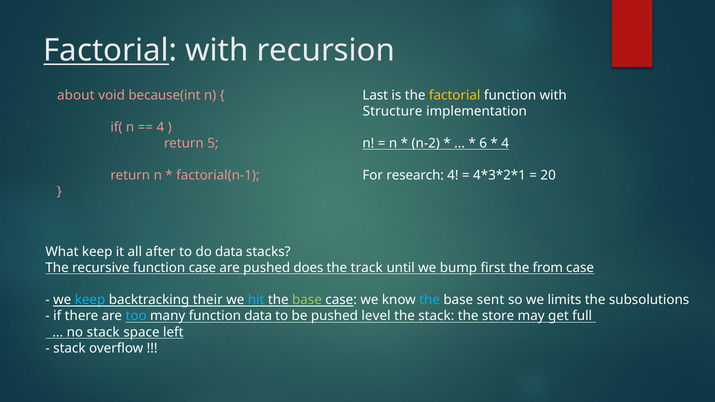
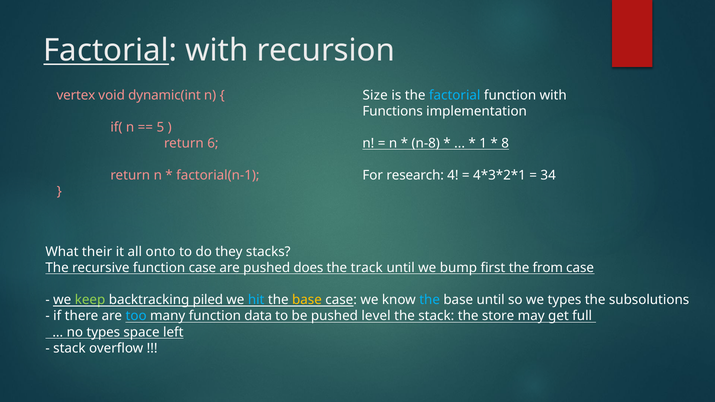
about: about -> vertex
because(int: because(int -> dynamic(int
Last: Last -> Size
factorial at (455, 95) colour: yellow -> light blue
Structure: Structure -> Functions
4 at (160, 127): 4 -> 5
5: 5 -> 6
n-2: n-2 -> n-8
6: 6 -> 1
4 at (505, 143): 4 -> 8
20: 20 -> 34
What keep: keep -> their
after: after -> onto
do data: data -> they
keep at (90, 300) colour: light blue -> light green
their: their -> piled
base at (307, 300) colour: light green -> yellow
base sent: sent -> until
we limits: limits -> types
no stack: stack -> types
